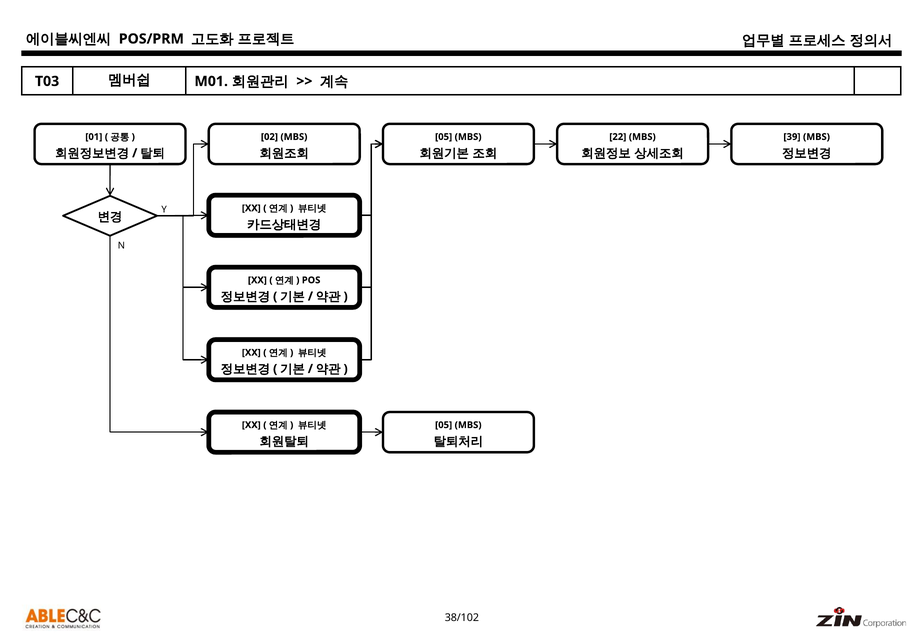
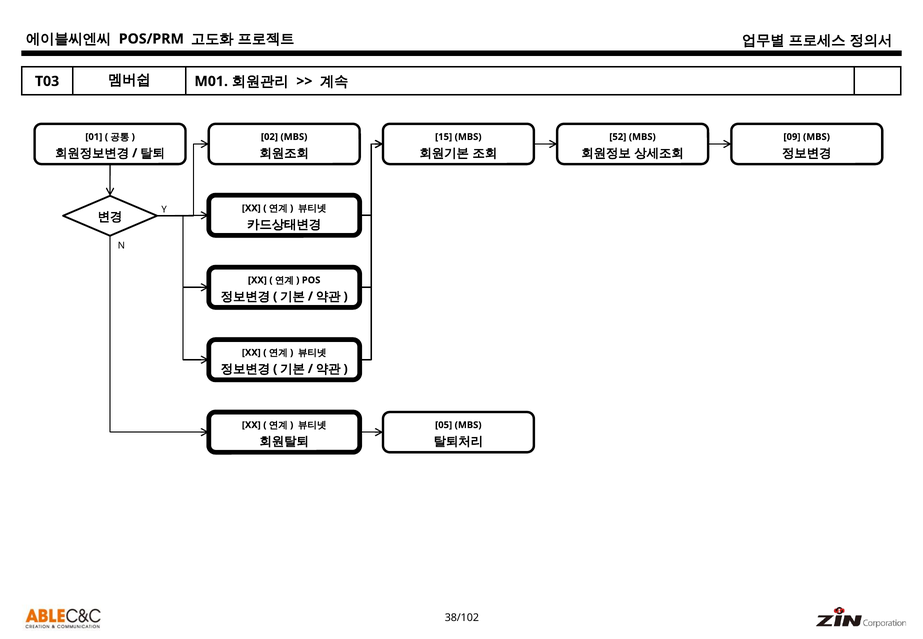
05 at (444, 137): 05 -> 15
22: 22 -> 52
39: 39 -> 09
